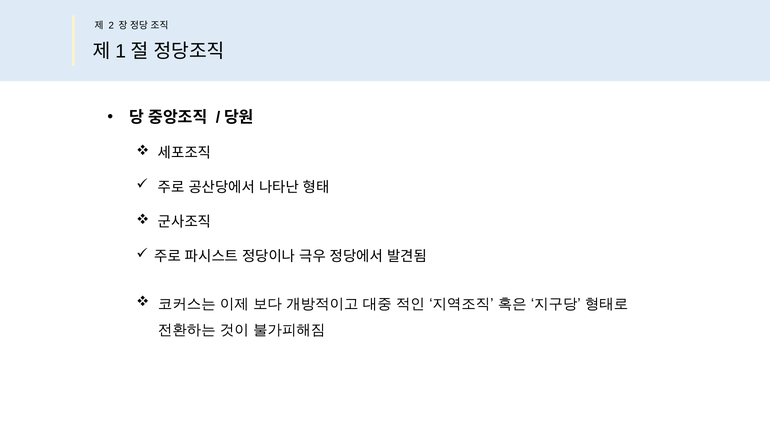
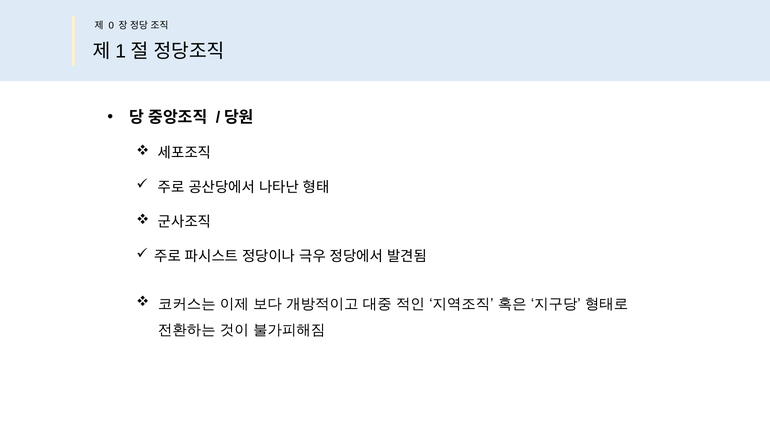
2: 2 -> 0
